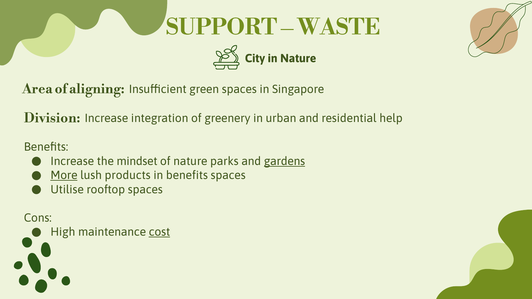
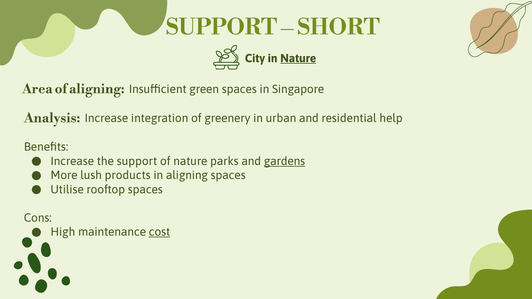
WASTE: WASTE -> SHORT
Nature at (298, 58) underline: none -> present
Division: Division -> Analysis
the mindset: mindset -> support
More underline: present -> none
in benefits: benefits -> aligning
